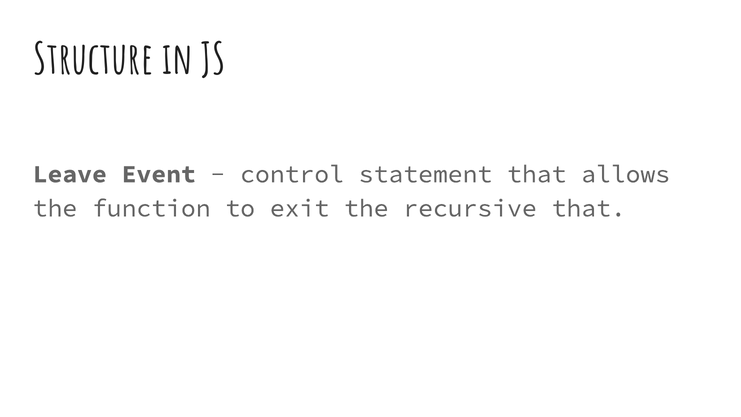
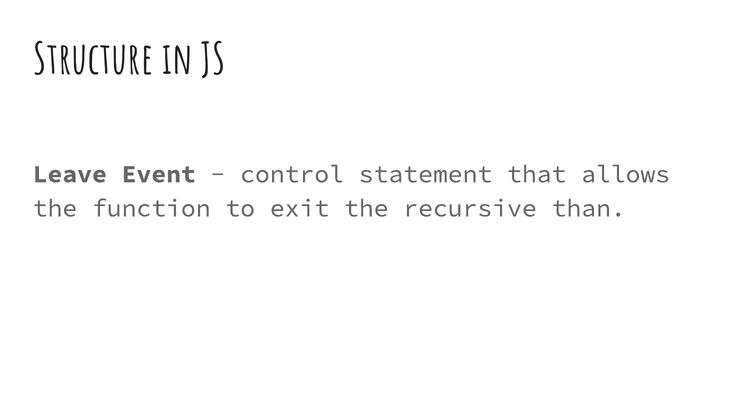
recursive that: that -> than
